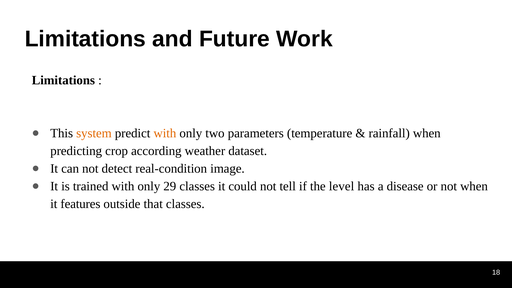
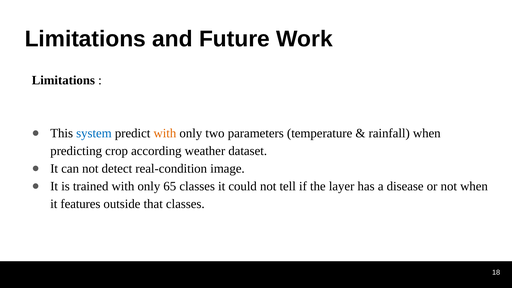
system colour: orange -> blue
29: 29 -> 65
level: level -> layer
